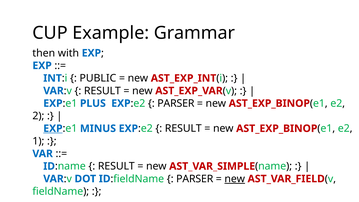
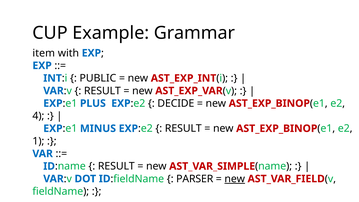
then: then -> item
PARSER at (176, 103): PARSER -> DECIDE
2: 2 -> 4
EXP at (53, 128) underline: present -> none
